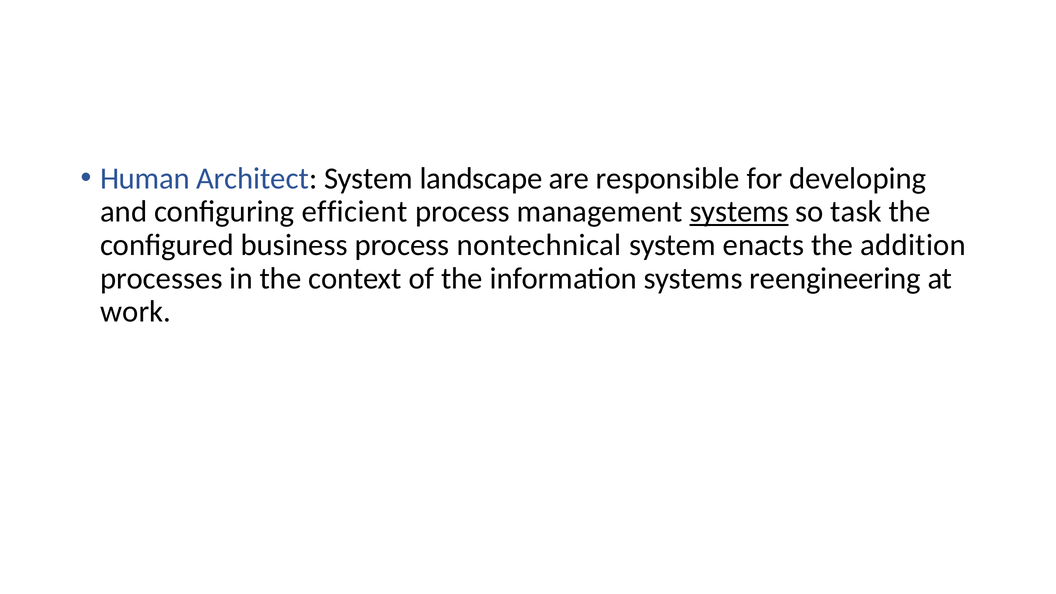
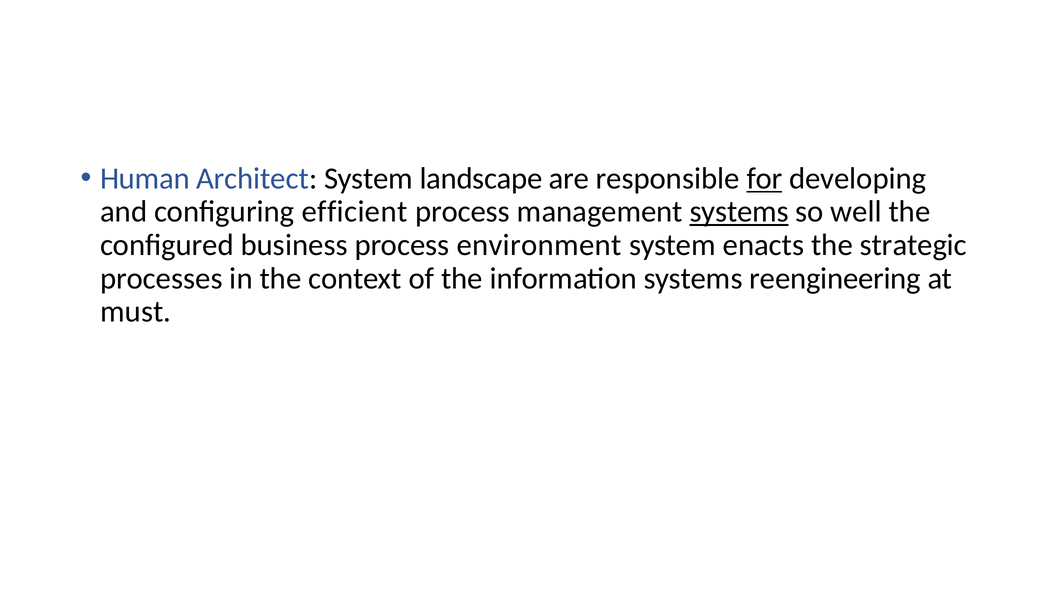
for underline: none -> present
task: task -> well
nontechnical: nontechnical -> environment
addition: addition -> strategic
work: work -> must
